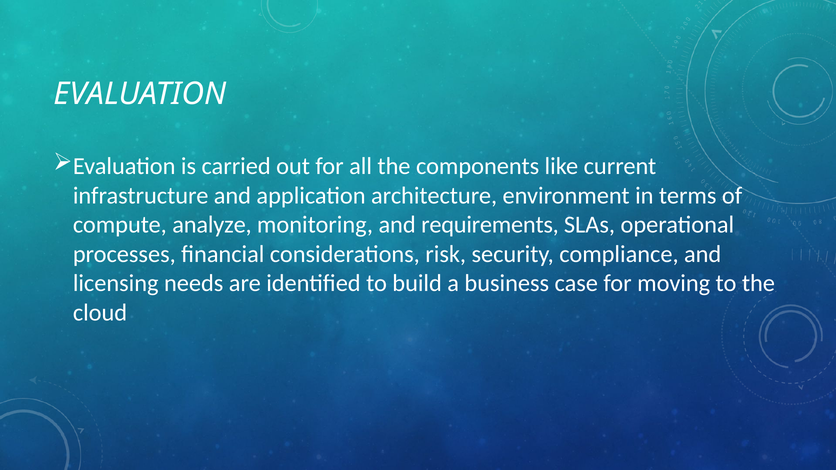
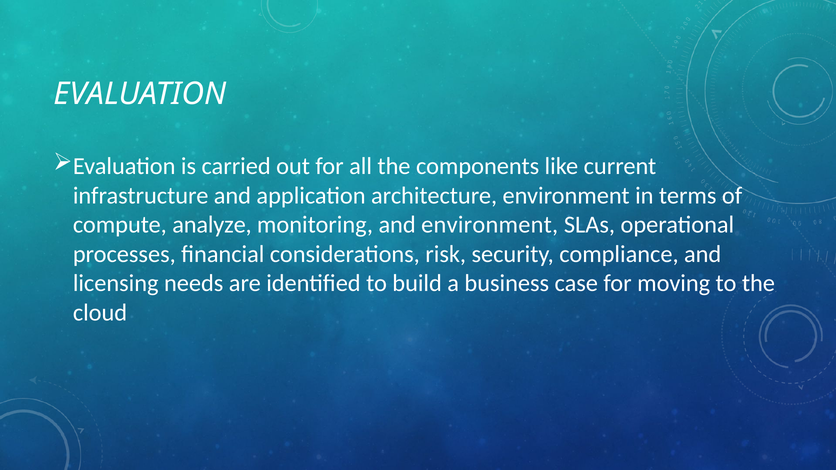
and requirements: requirements -> environment
